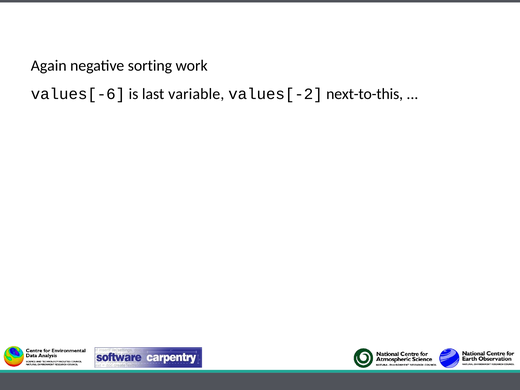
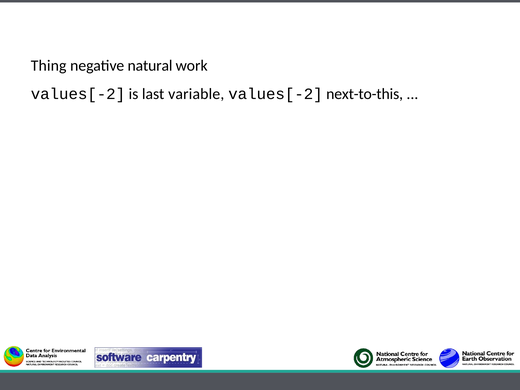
Again: Again -> Thing
sorting: sorting -> natural
values[-6 at (78, 94): values[-6 -> values[-2
